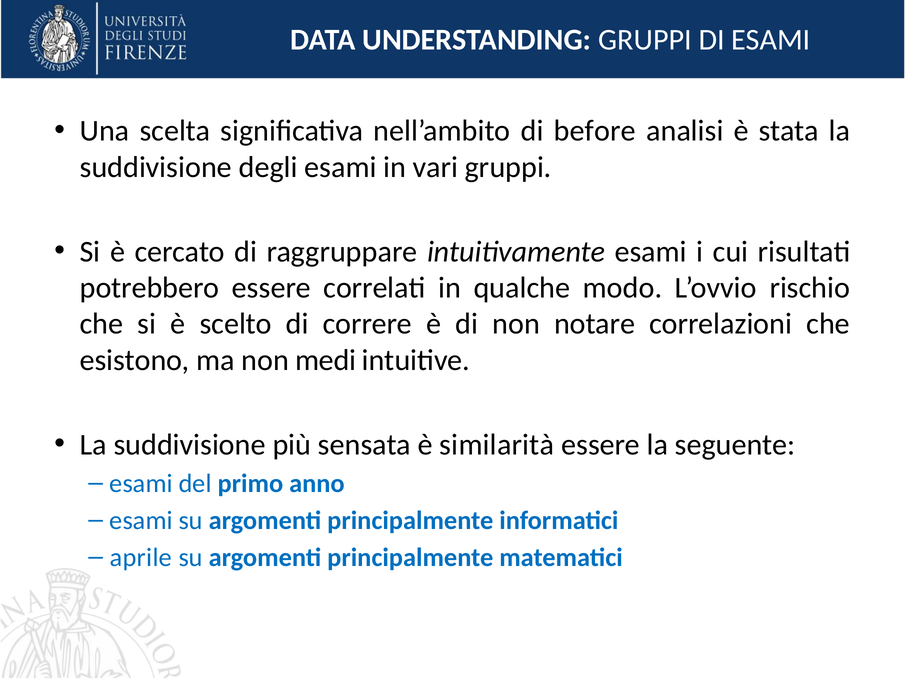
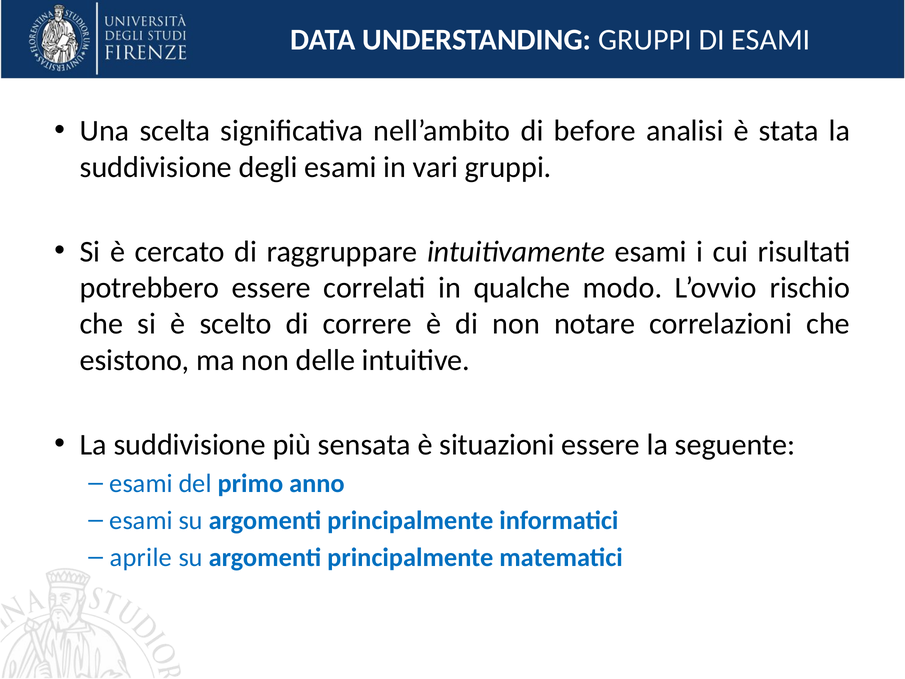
medi: medi -> delle
similarità: similarità -> situazioni
